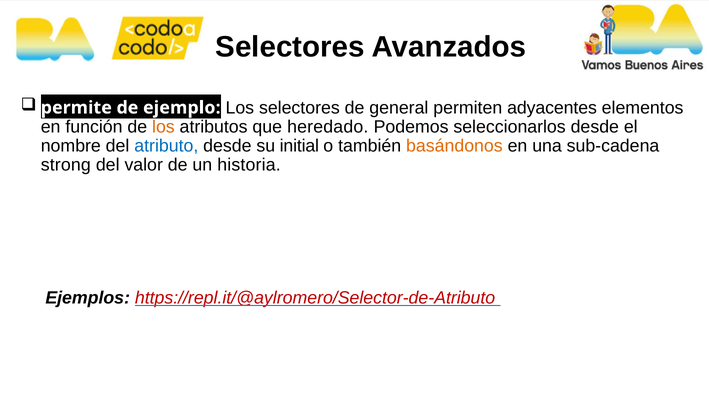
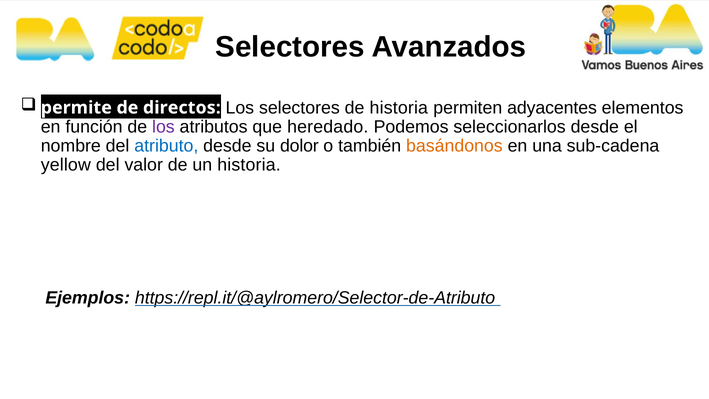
ejemplo: ejemplo -> directos
de general: general -> historia
los at (163, 127) colour: orange -> purple
initial: initial -> dolor
strong: strong -> yellow
https://repl.it/@aylromero/Selector-de-Atributo colour: red -> black
